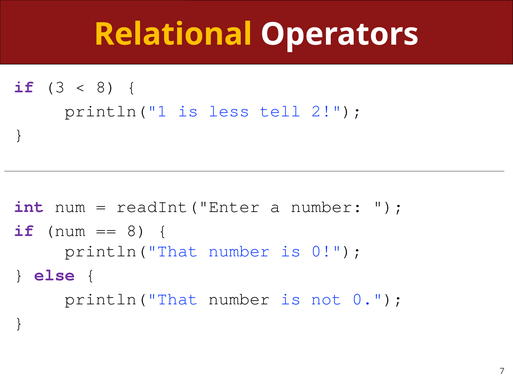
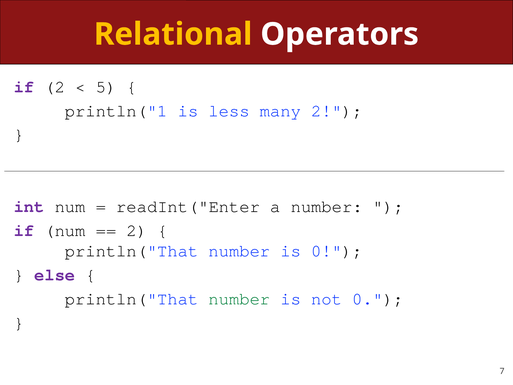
if 3: 3 -> 2
8 at (106, 87): 8 -> 5
tell: tell -> many
8 at (137, 230): 8 -> 2
number at (239, 299) colour: black -> green
